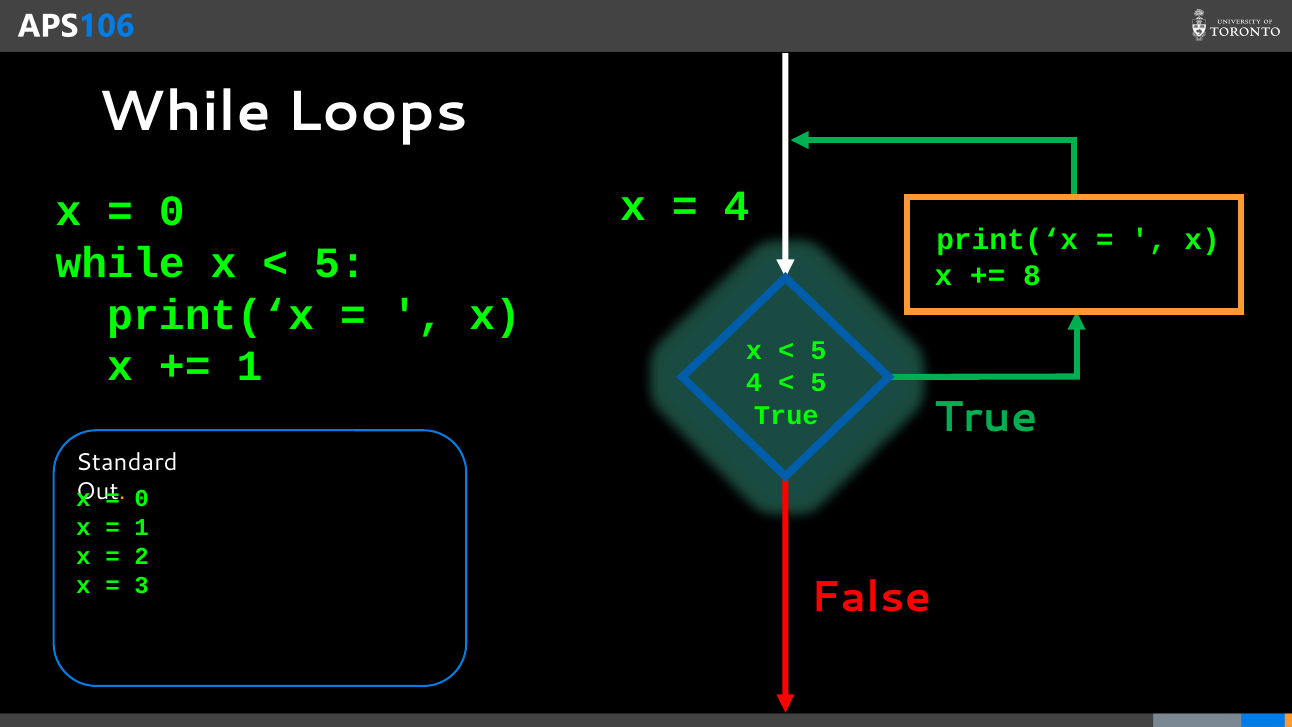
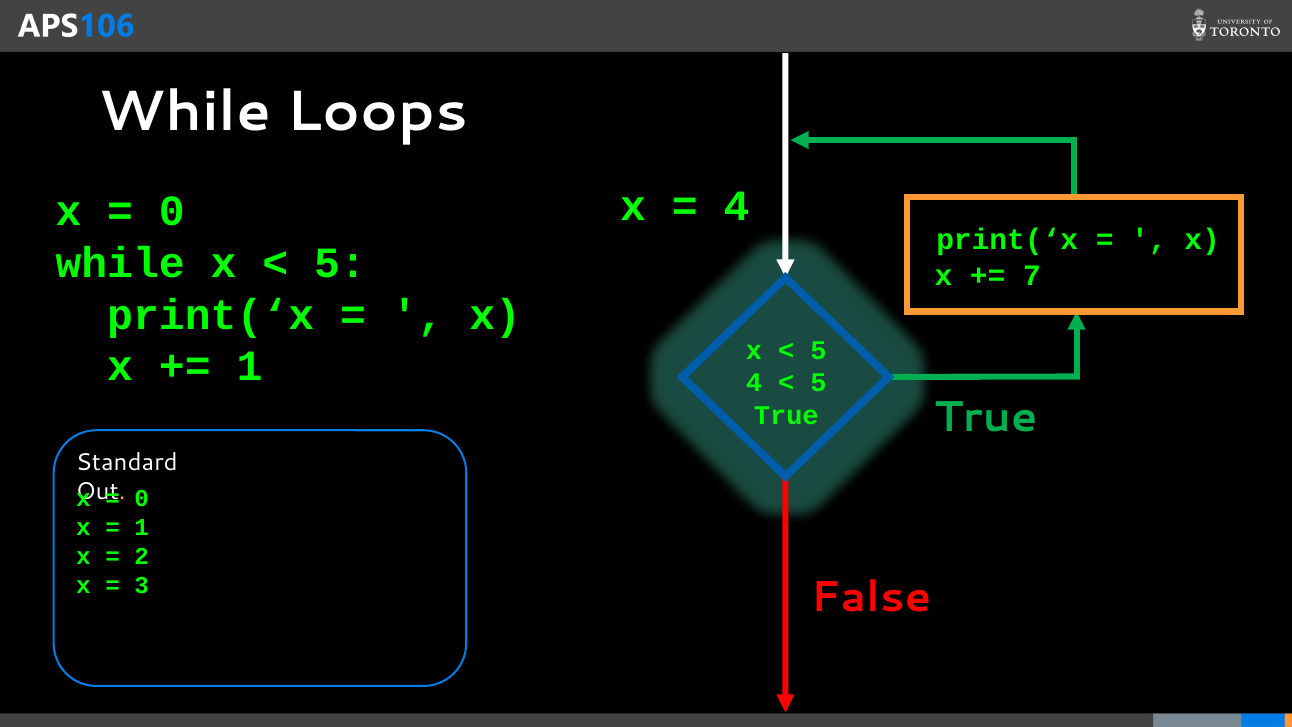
8: 8 -> 7
